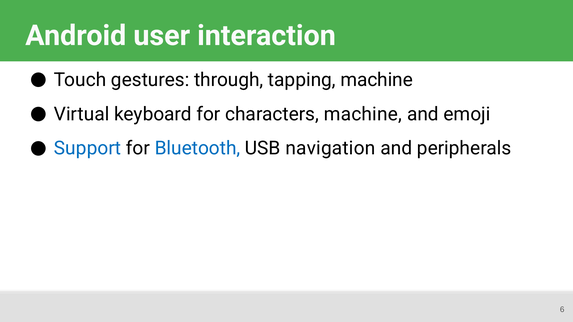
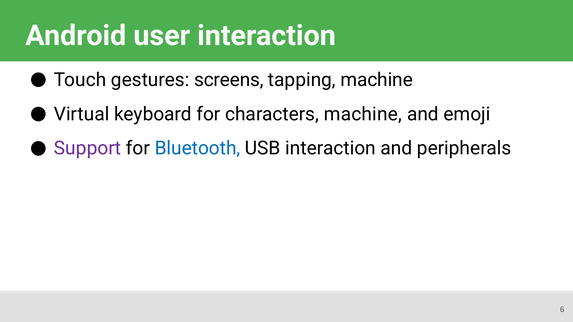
through: through -> screens
Support colour: blue -> purple
USB navigation: navigation -> interaction
